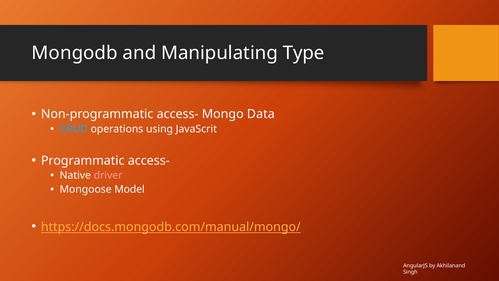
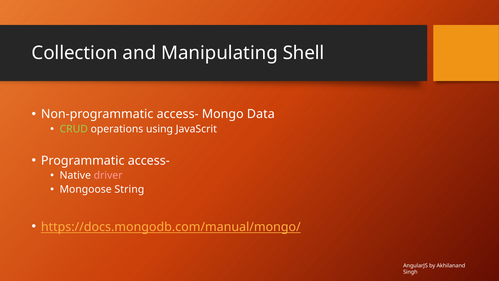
Mongodb: Mongodb -> Collection
Type: Type -> Shell
CRUD colour: light blue -> light green
Model: Model -> String
